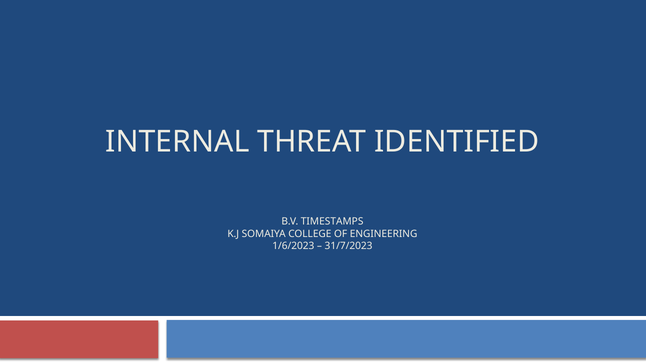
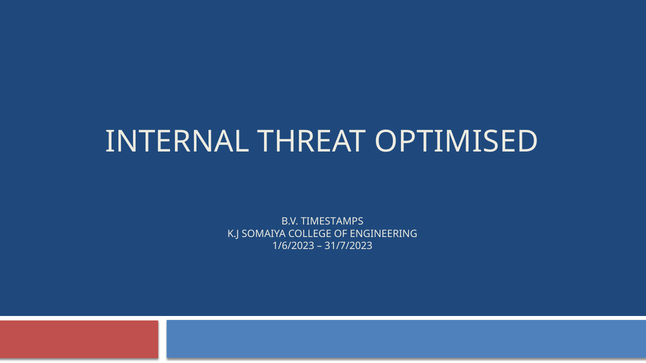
IDENTIFIED: IDENTIFIED -> OPTIMISED
